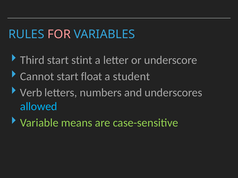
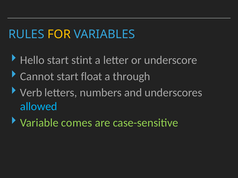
FOR colour: pink -> yellow
Third: Third -> Hello
student: student -> through
means: means -> comes
